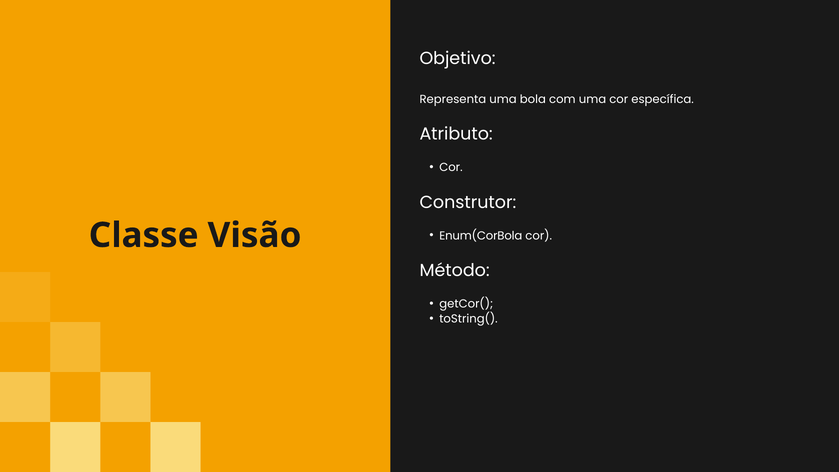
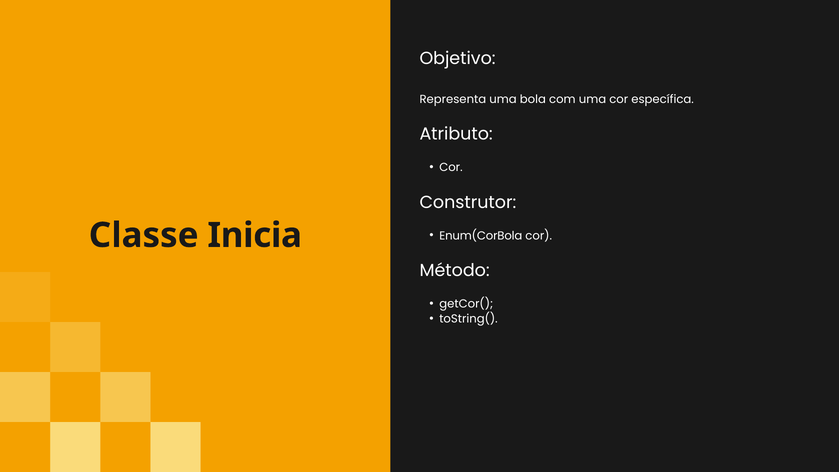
Visão: Visão -> Inicia
